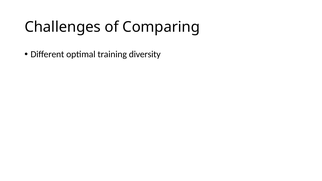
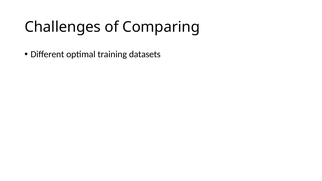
diversity: diversity -> datasets
